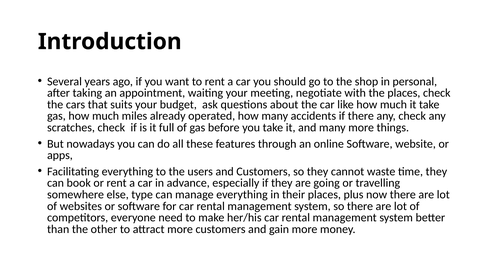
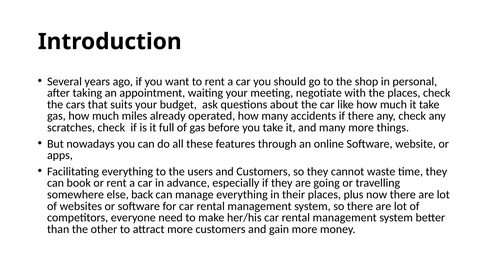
type: type -> back
